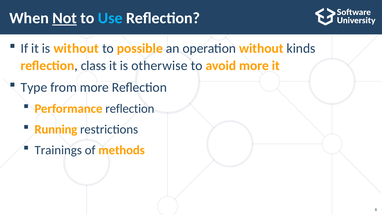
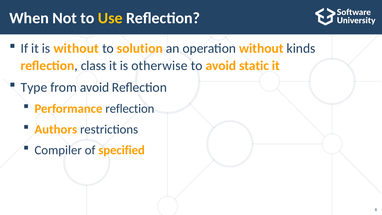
Not underline: present -> none
Use colour: light blue -> yellow
possible: possible -> solution
avoid more: more -> static
from more: more -> avoid
Running: Running -> Authors
Trainings: Trainings -> Compiler
methods: methods -> specified
